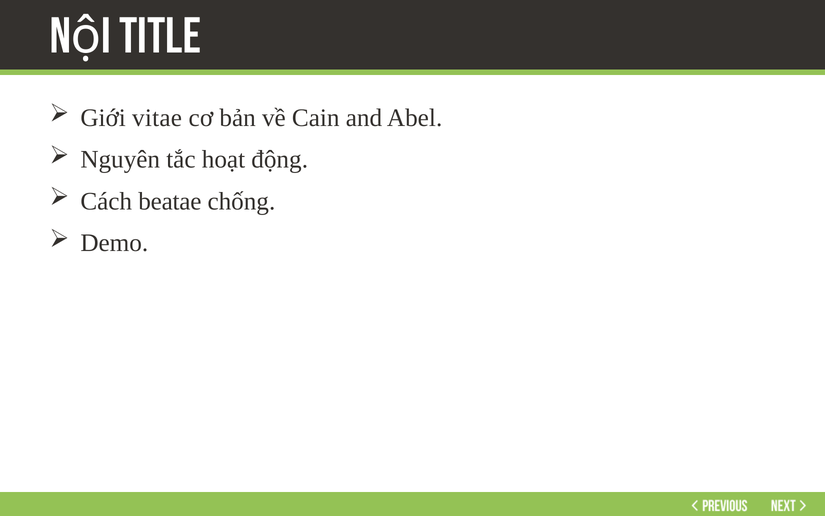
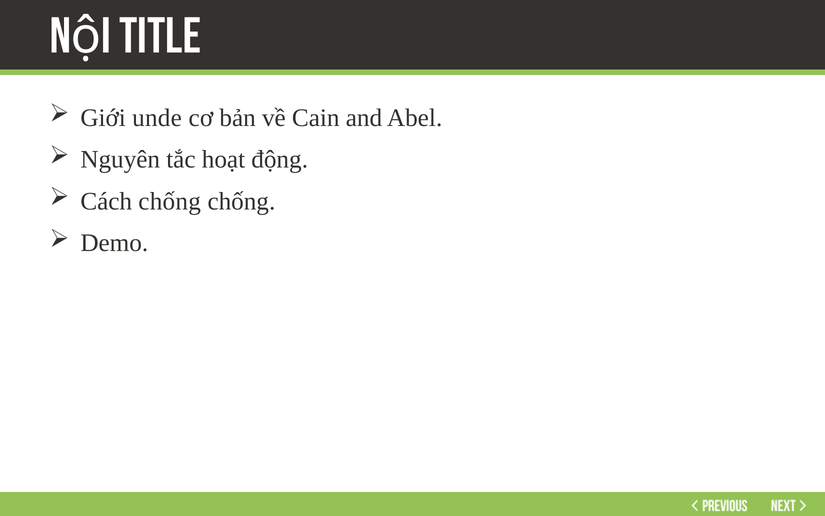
vitae: vitae -> unde
Cách beatae: beatae -> chống
